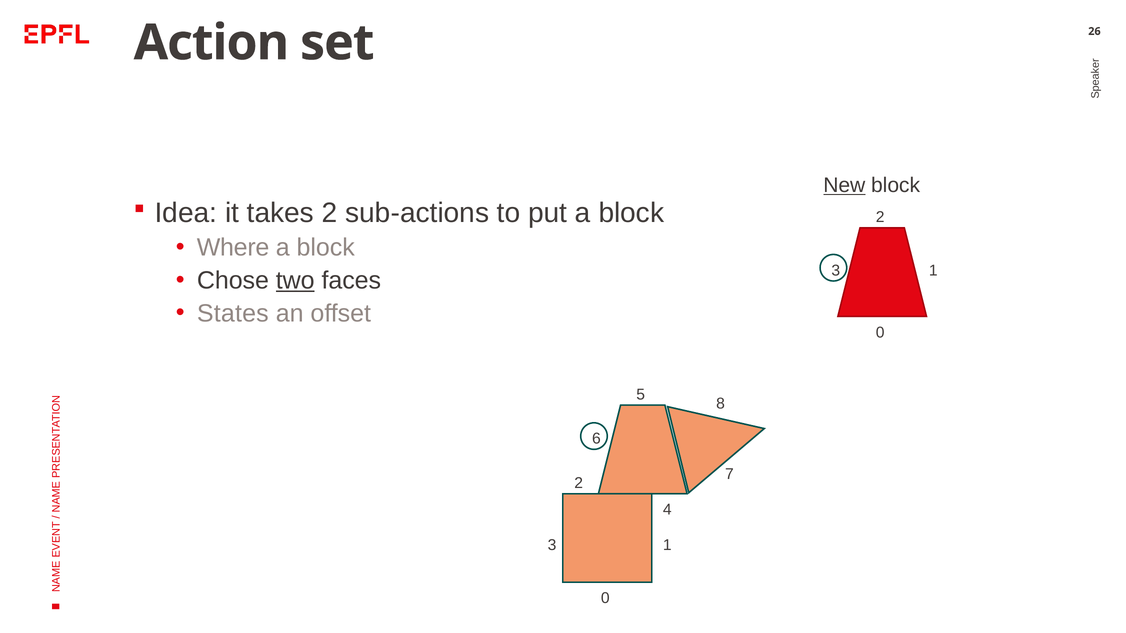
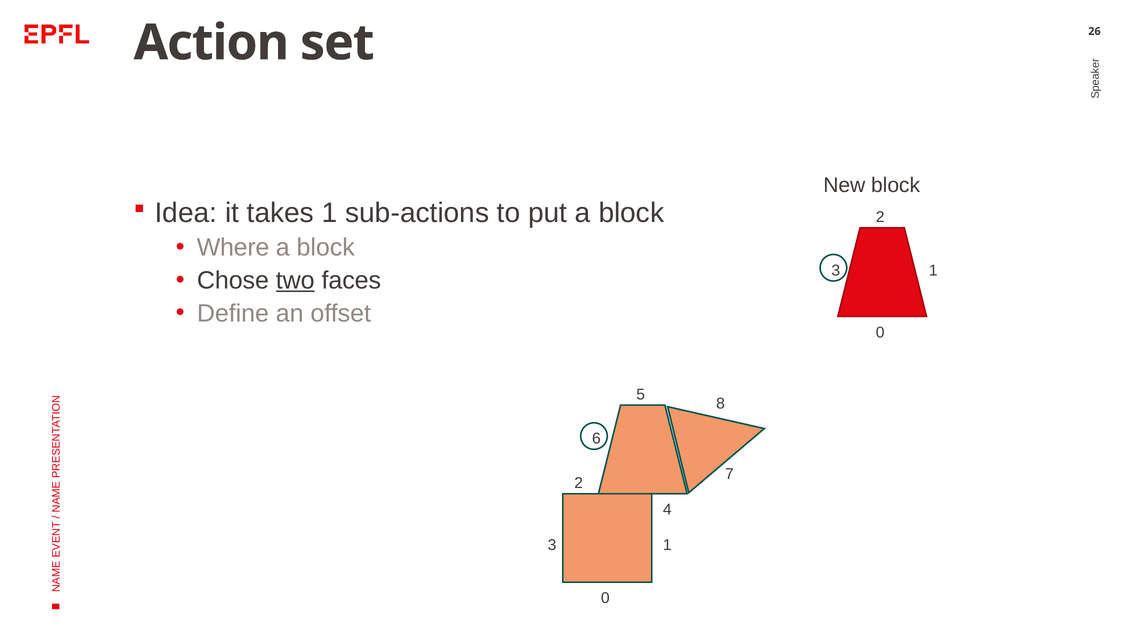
New underline: present -> none
takes 2: 2 -> 1
States: States -> Define
